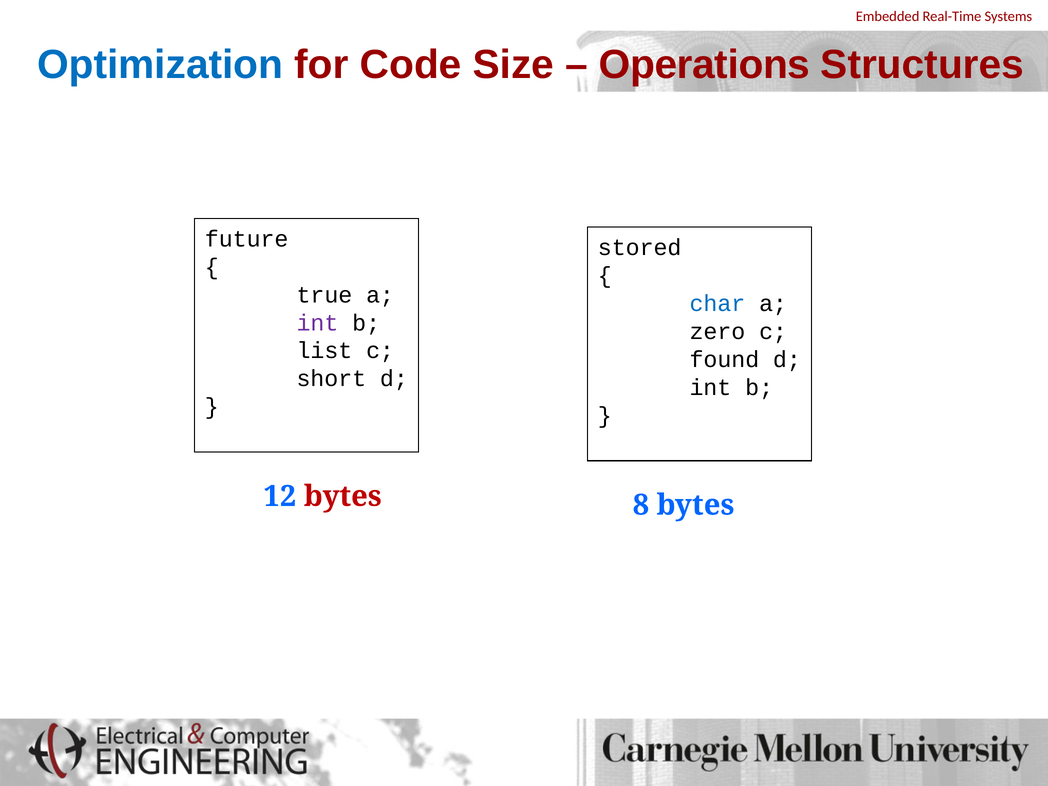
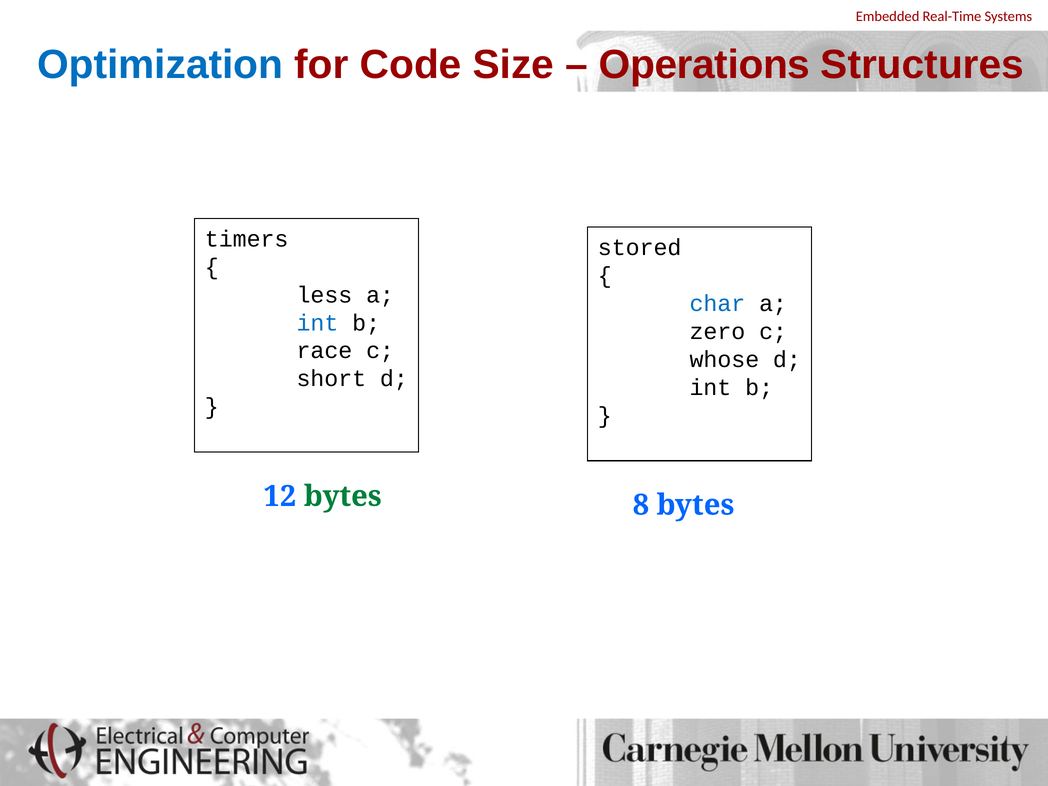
future: future -> timers
true: true -> less
int at (317, 323) colour: purple -> blue
list: list -> race
found: found -> whose
bytes at (343, 496) colour: red -> green
